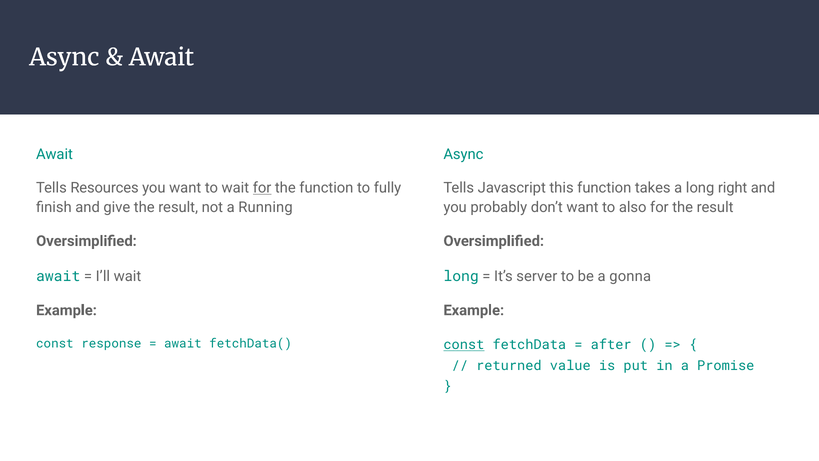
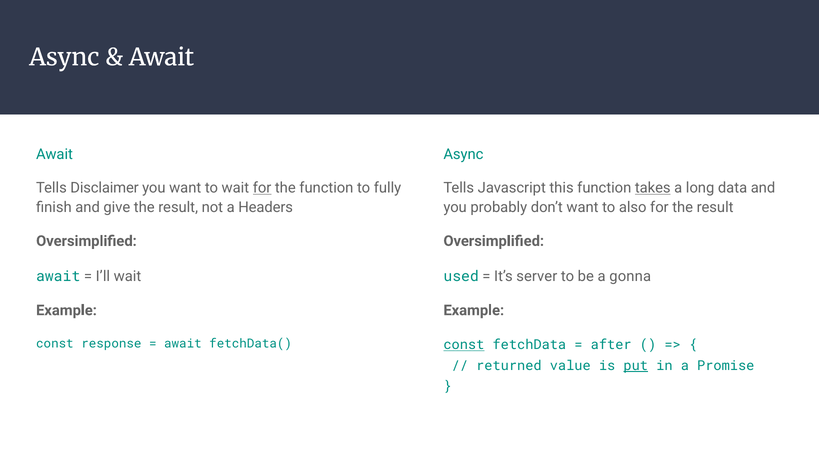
Resources: Resources -> Disclaimer
takes underline: none -> present
right: right -> data
Running: Running -> Headers
long at (461, 276): long -> used
put underline: none -> present
